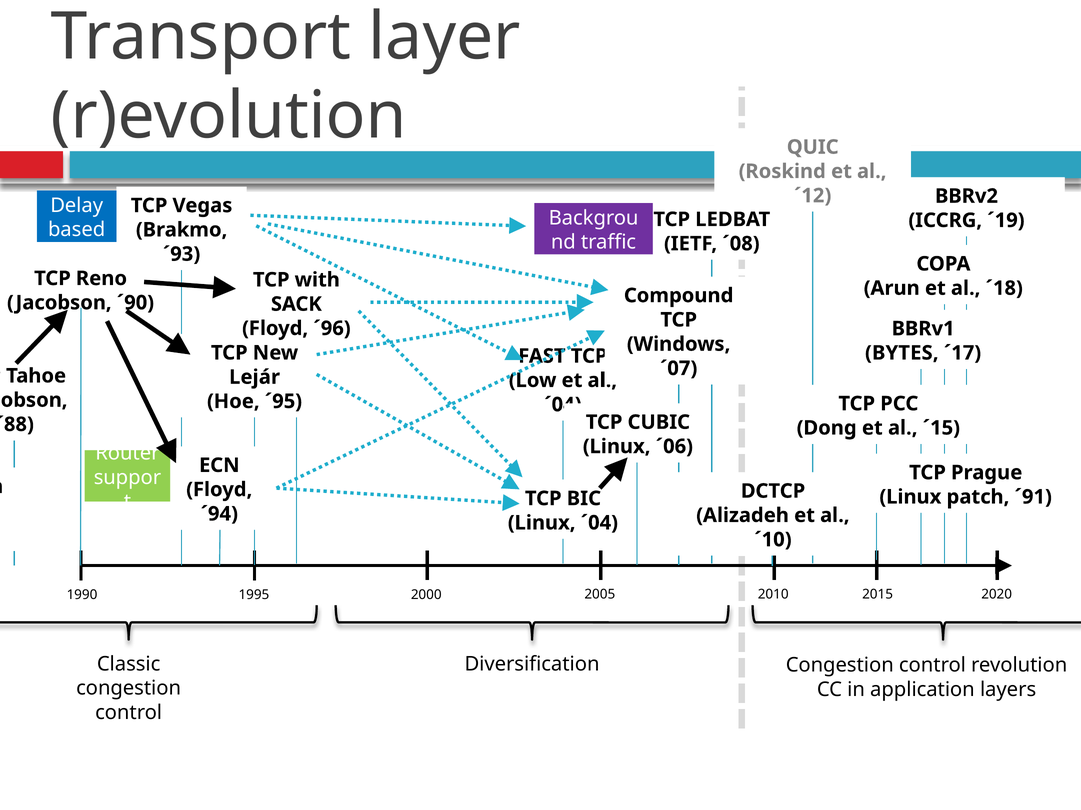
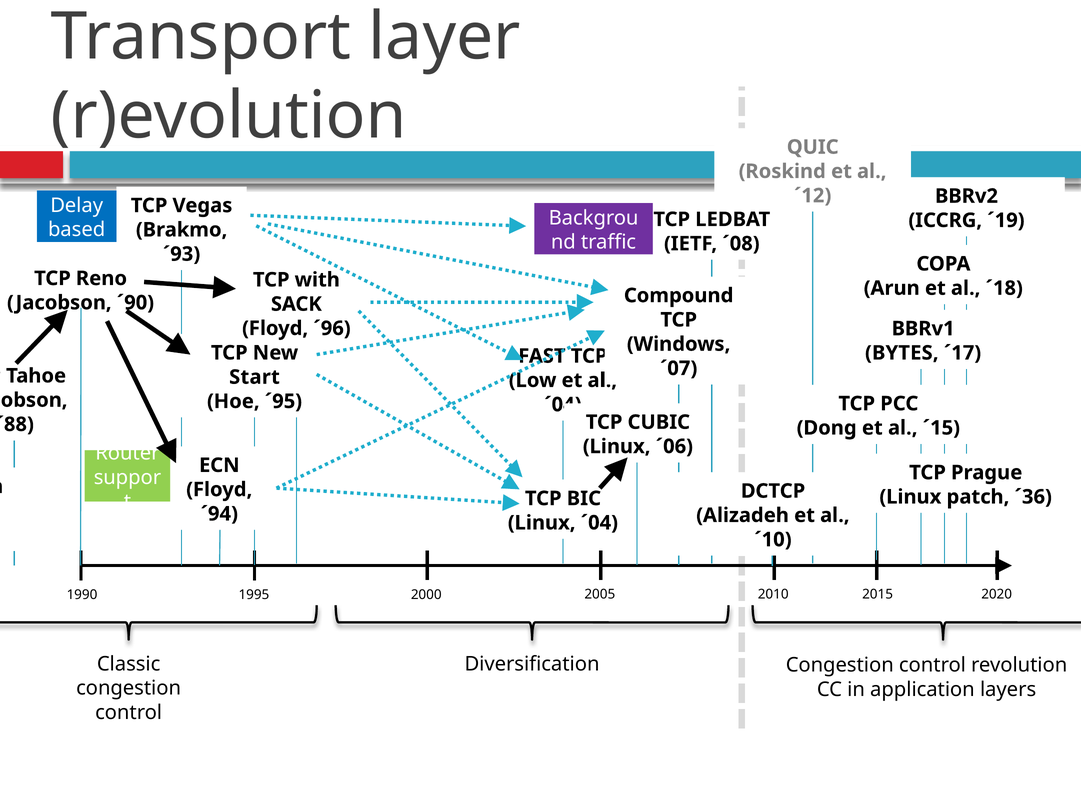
Lejár: Lejár -> Start
´91: ´91 -> ´36
